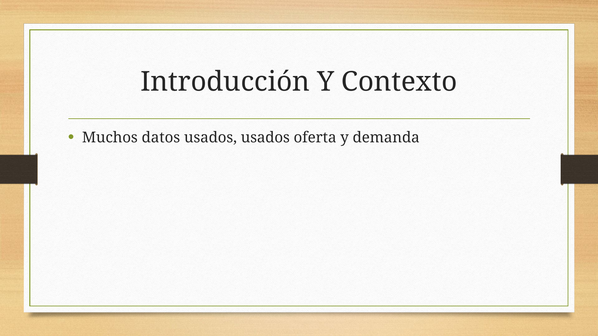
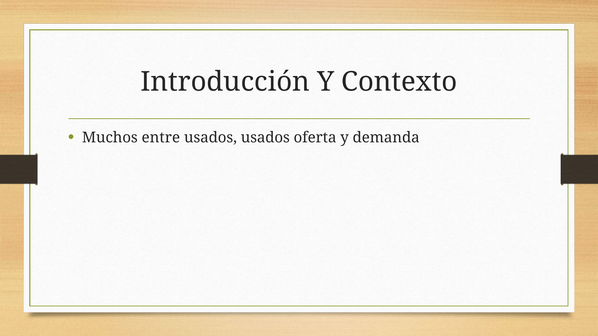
datos: datos -> entre
